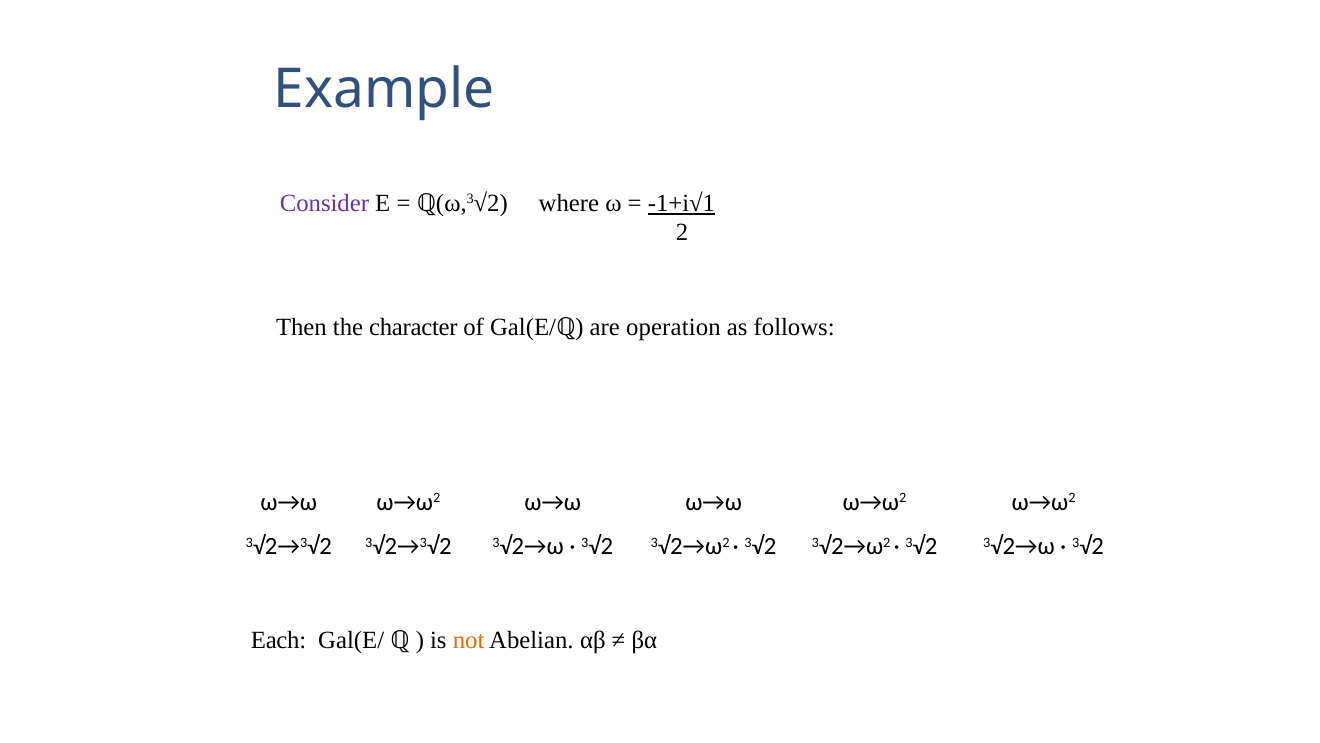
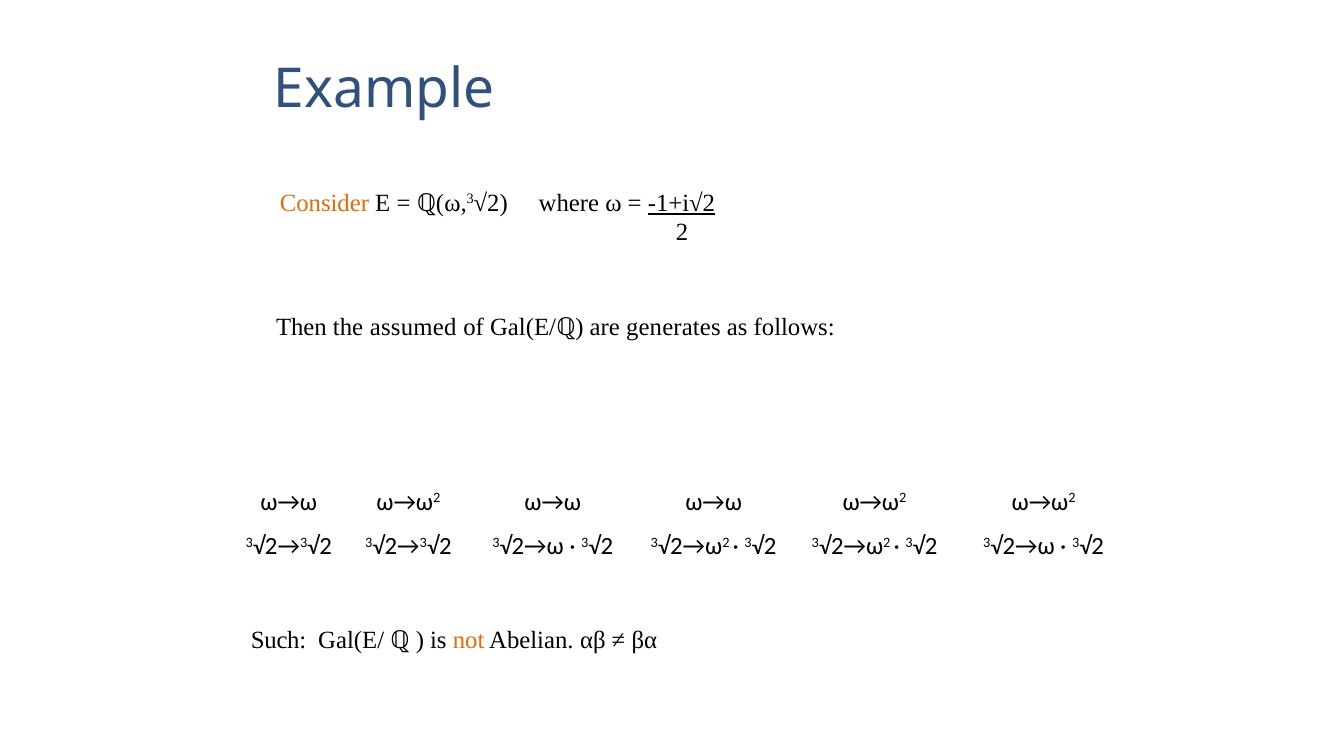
Consider colour: purple -> orange
-1+i√1: -1+i√1 -> -1+i√2
character: character -> assumed
operation: operation -> generates
Each: Each -> Such
